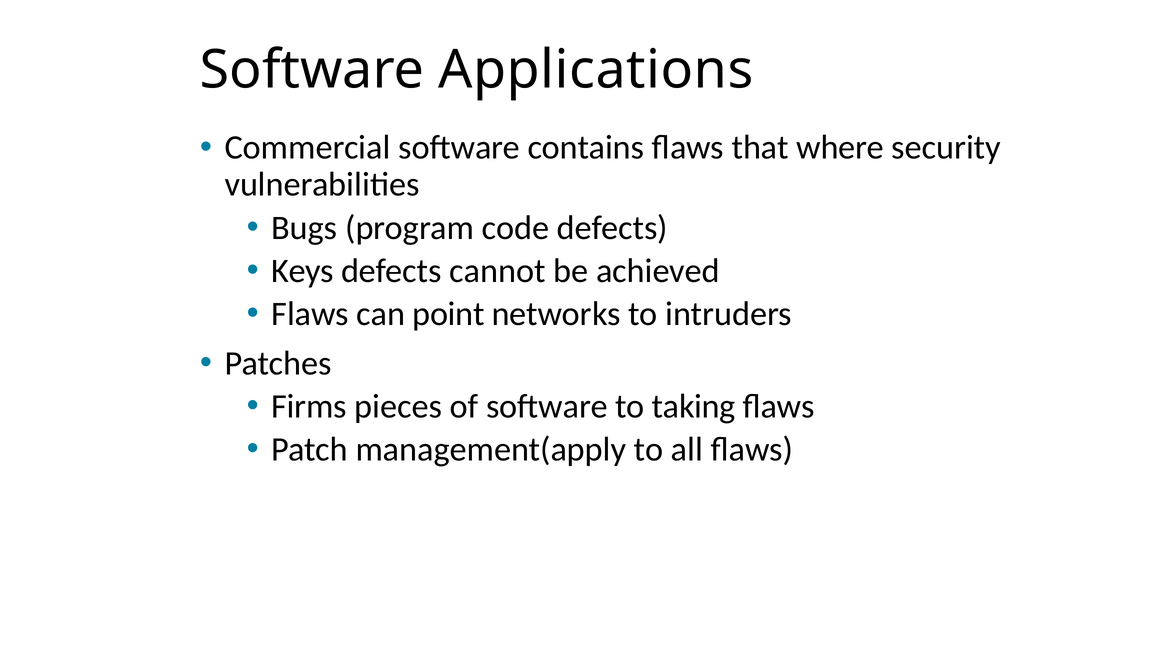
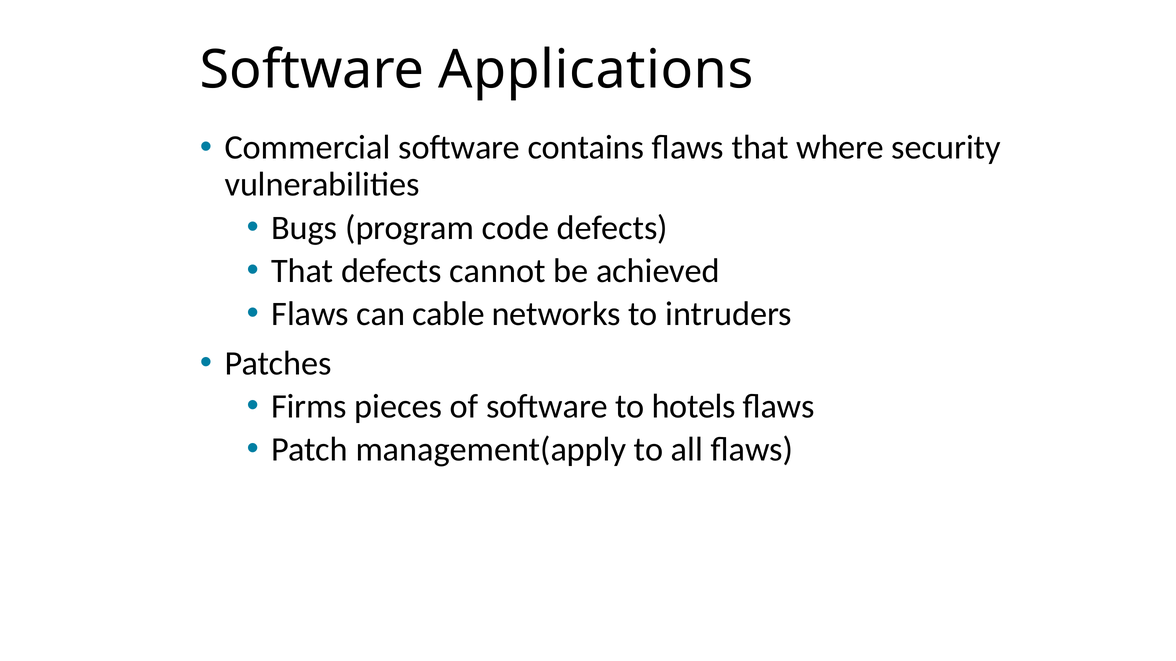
Keys at (302, 271): Keys -> That
point: point -> cable
taking: taking -> hotels
